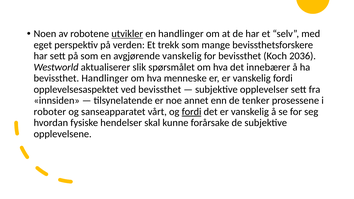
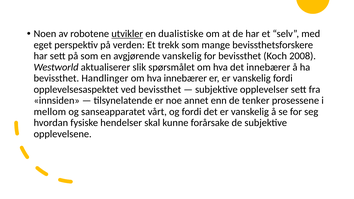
en handlinger: handlinger -> dualistiske
2036: 2036 -> 2008
hva menneske: menneske -> innebærer
roboter: roboter -> mellom
fordi at (192, 112) underline: present -> none
